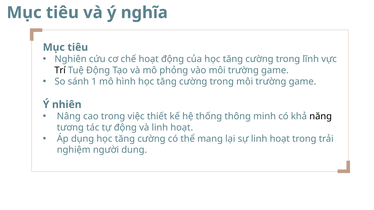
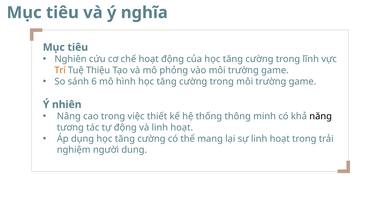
Trí colour: black -> orange
Tuệ Động: Động -> Thiệu
1: 1 -> 6
